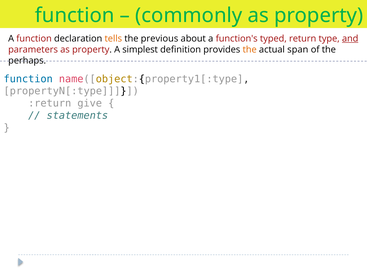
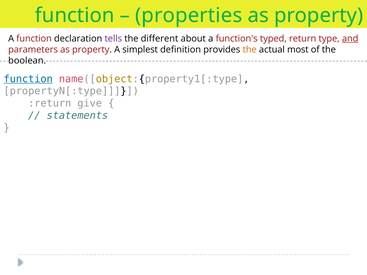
commonly: commonly -> properties
tells colour: orange -> purple
previous: previous -> different
span: span -> most
perhaps: perhaps -> boolean
function at (28, 79) underline: none -> present
